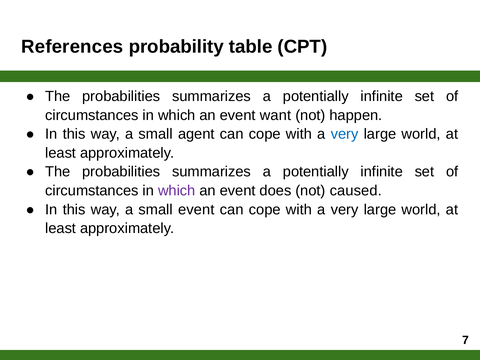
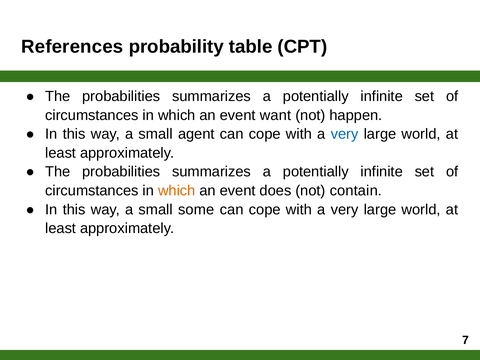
which at (177, 191) colour: purple -> orange
caused: caused -> contain
small event: event -> some
